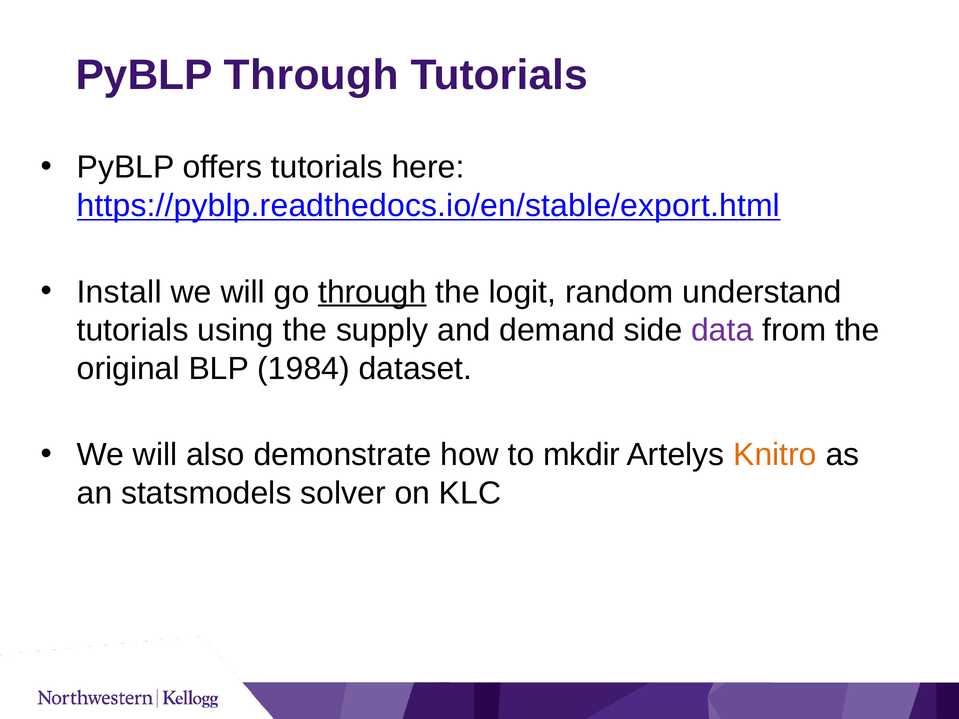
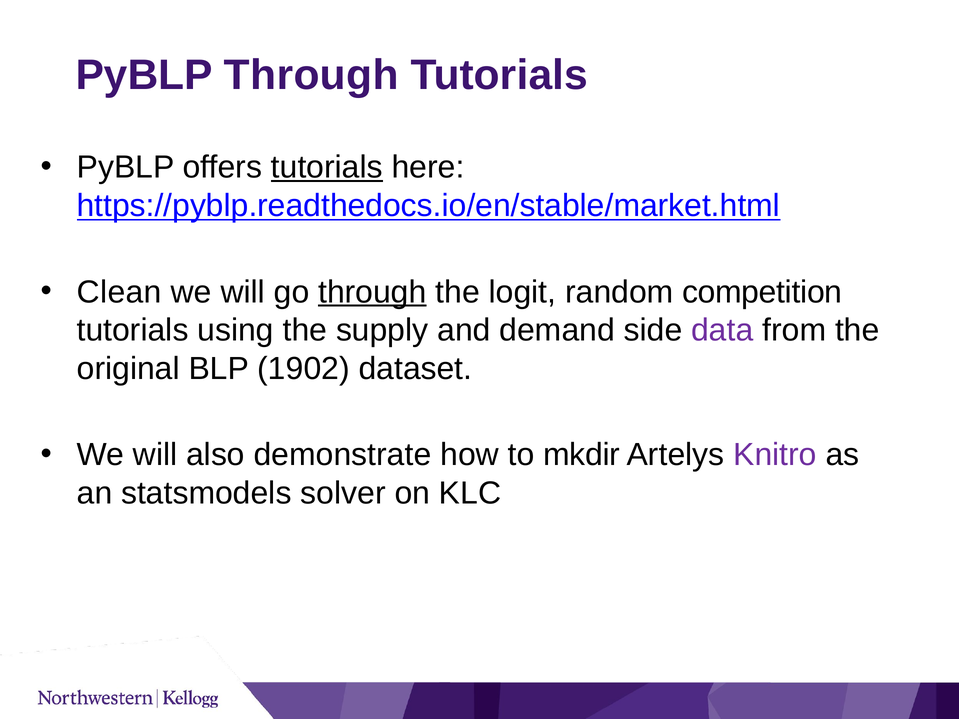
tutorials at (327, 167) underline: none -> present
https://pyblp.readthedocs.io/en/stable/export.html: https://pyblp.readthedocs.io/en/stable/export.html -> https://pyblp.readthedocs.io/en/stable/market.html
Install: Install -> Clean
understand: understand -> competition
1984: 1984 -> 1902
Knitro colour: orange -> purple
